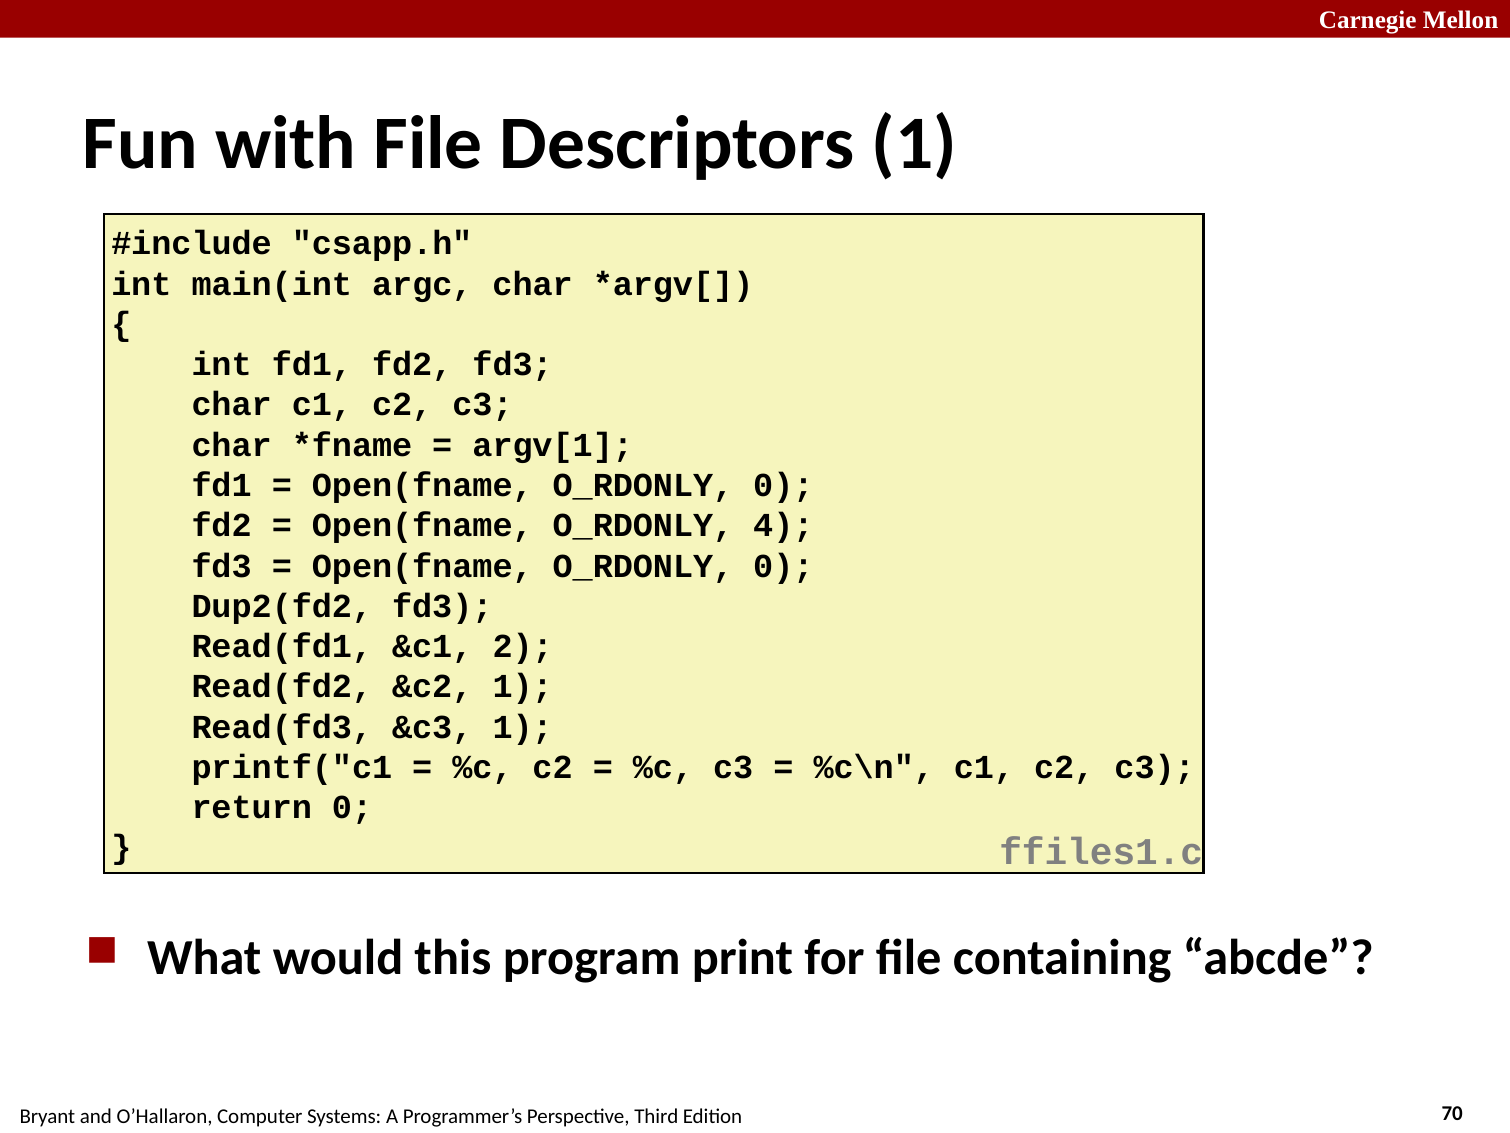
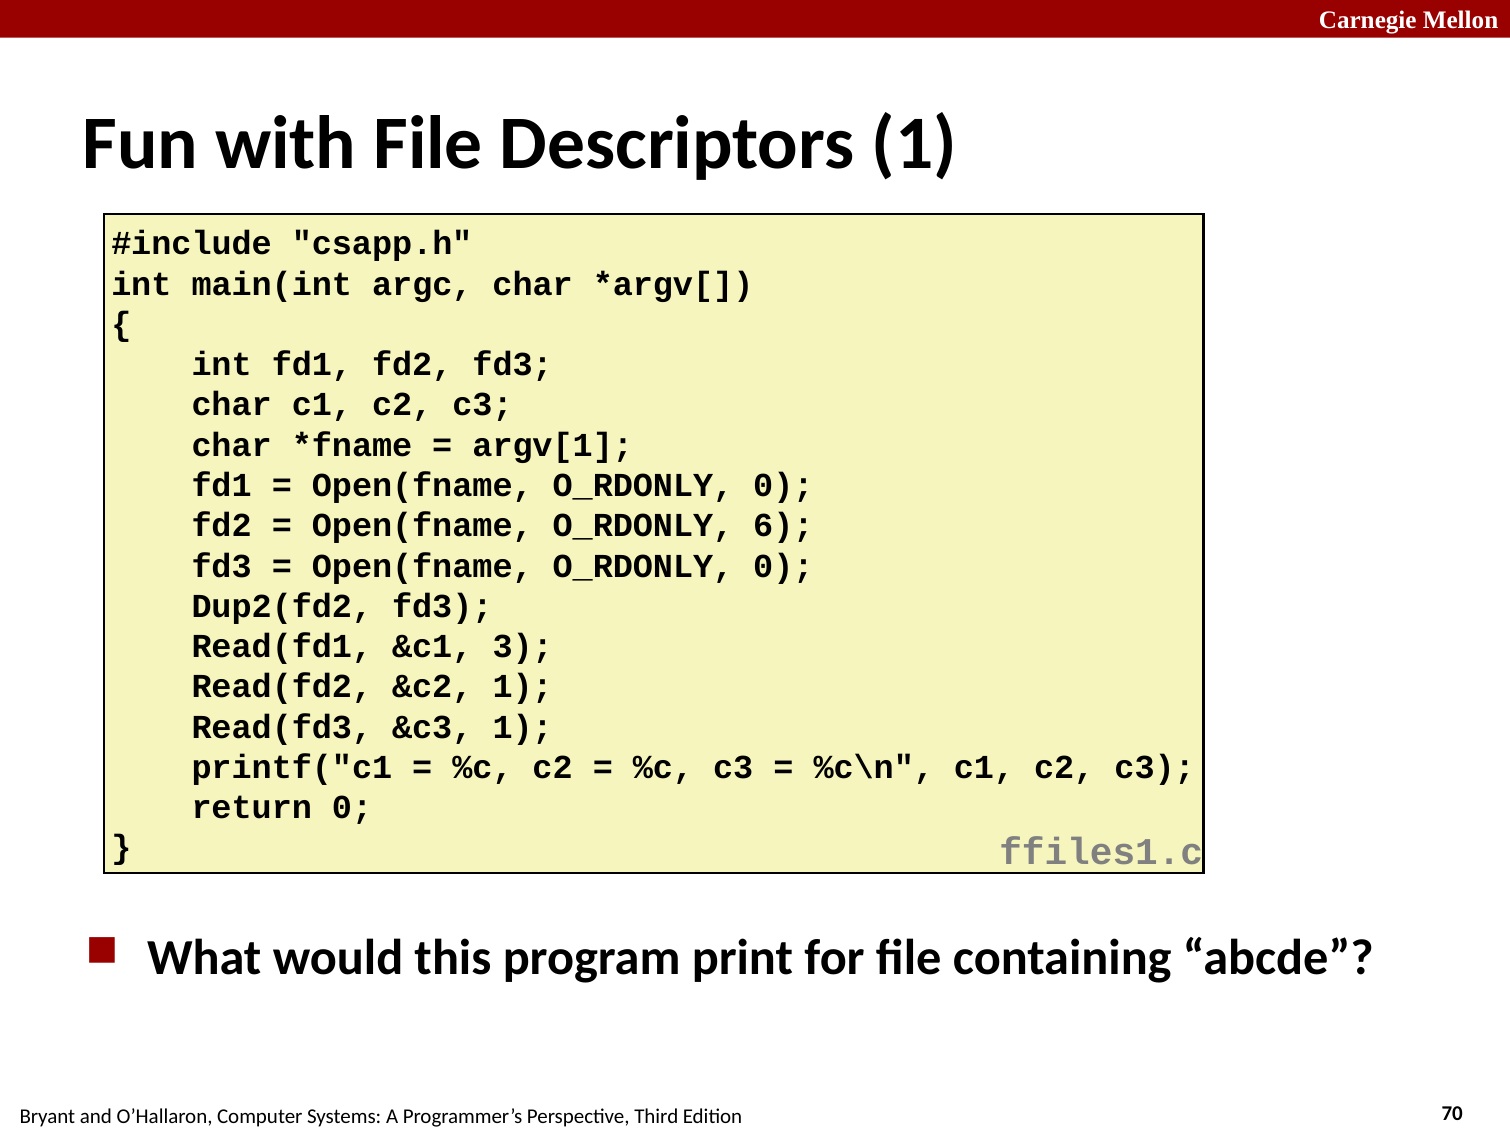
4: 4 -> 6
2: 2 -> 3
